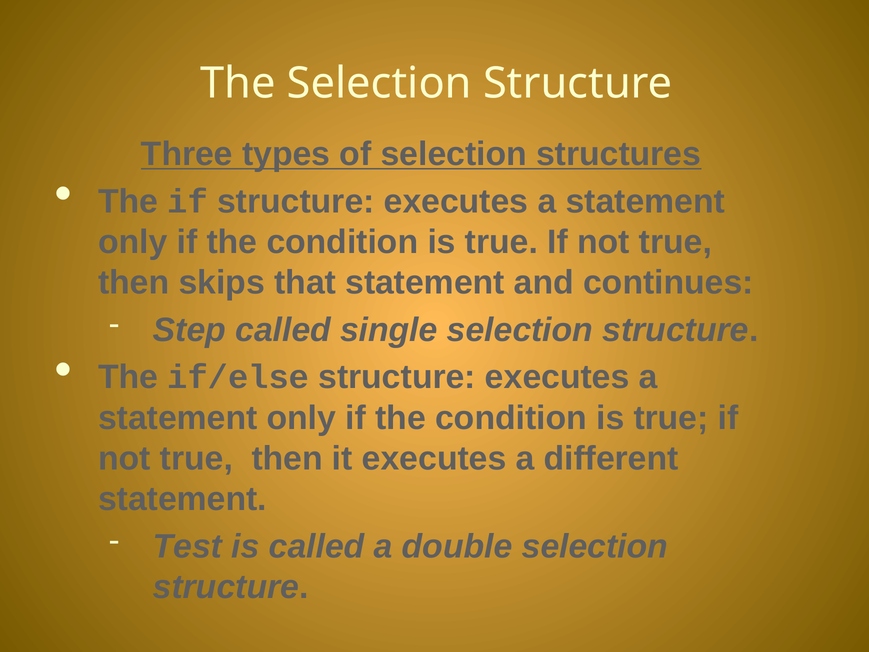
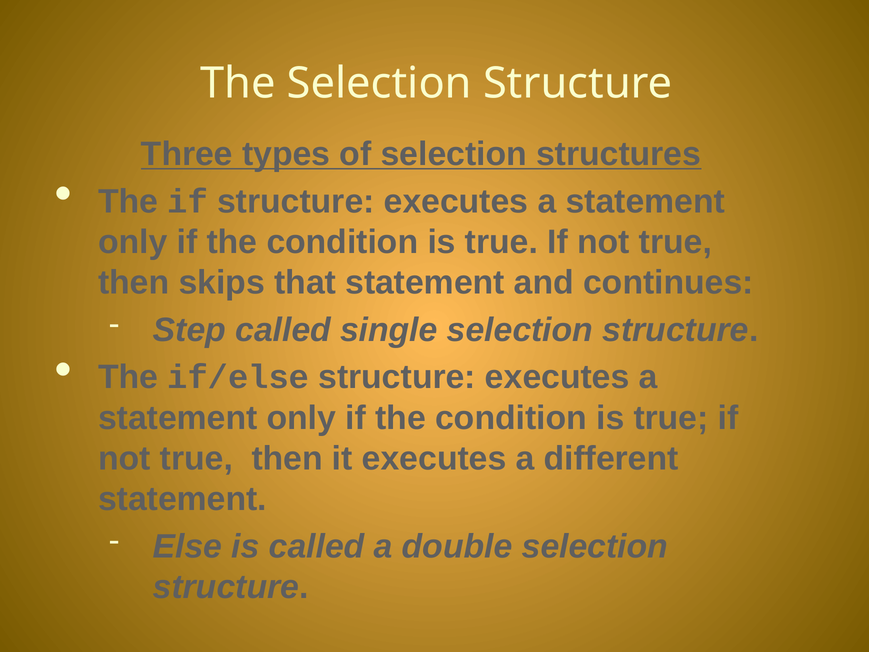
Test: Test -> Else
